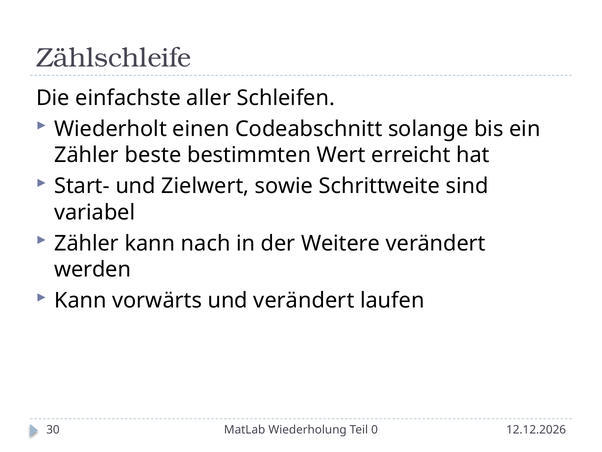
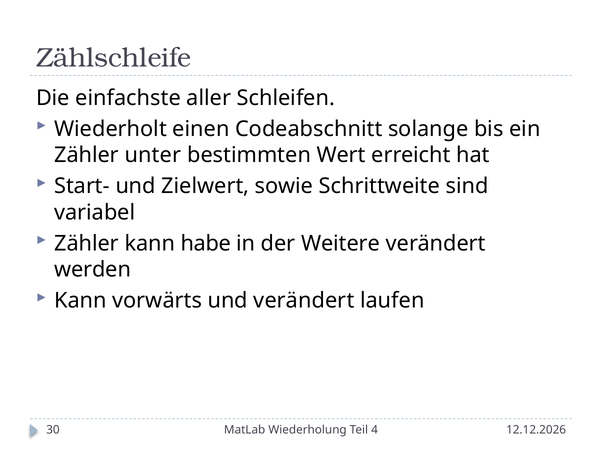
beste: beste -> unter
nach: nach -> habe
0: 0 -> 4
